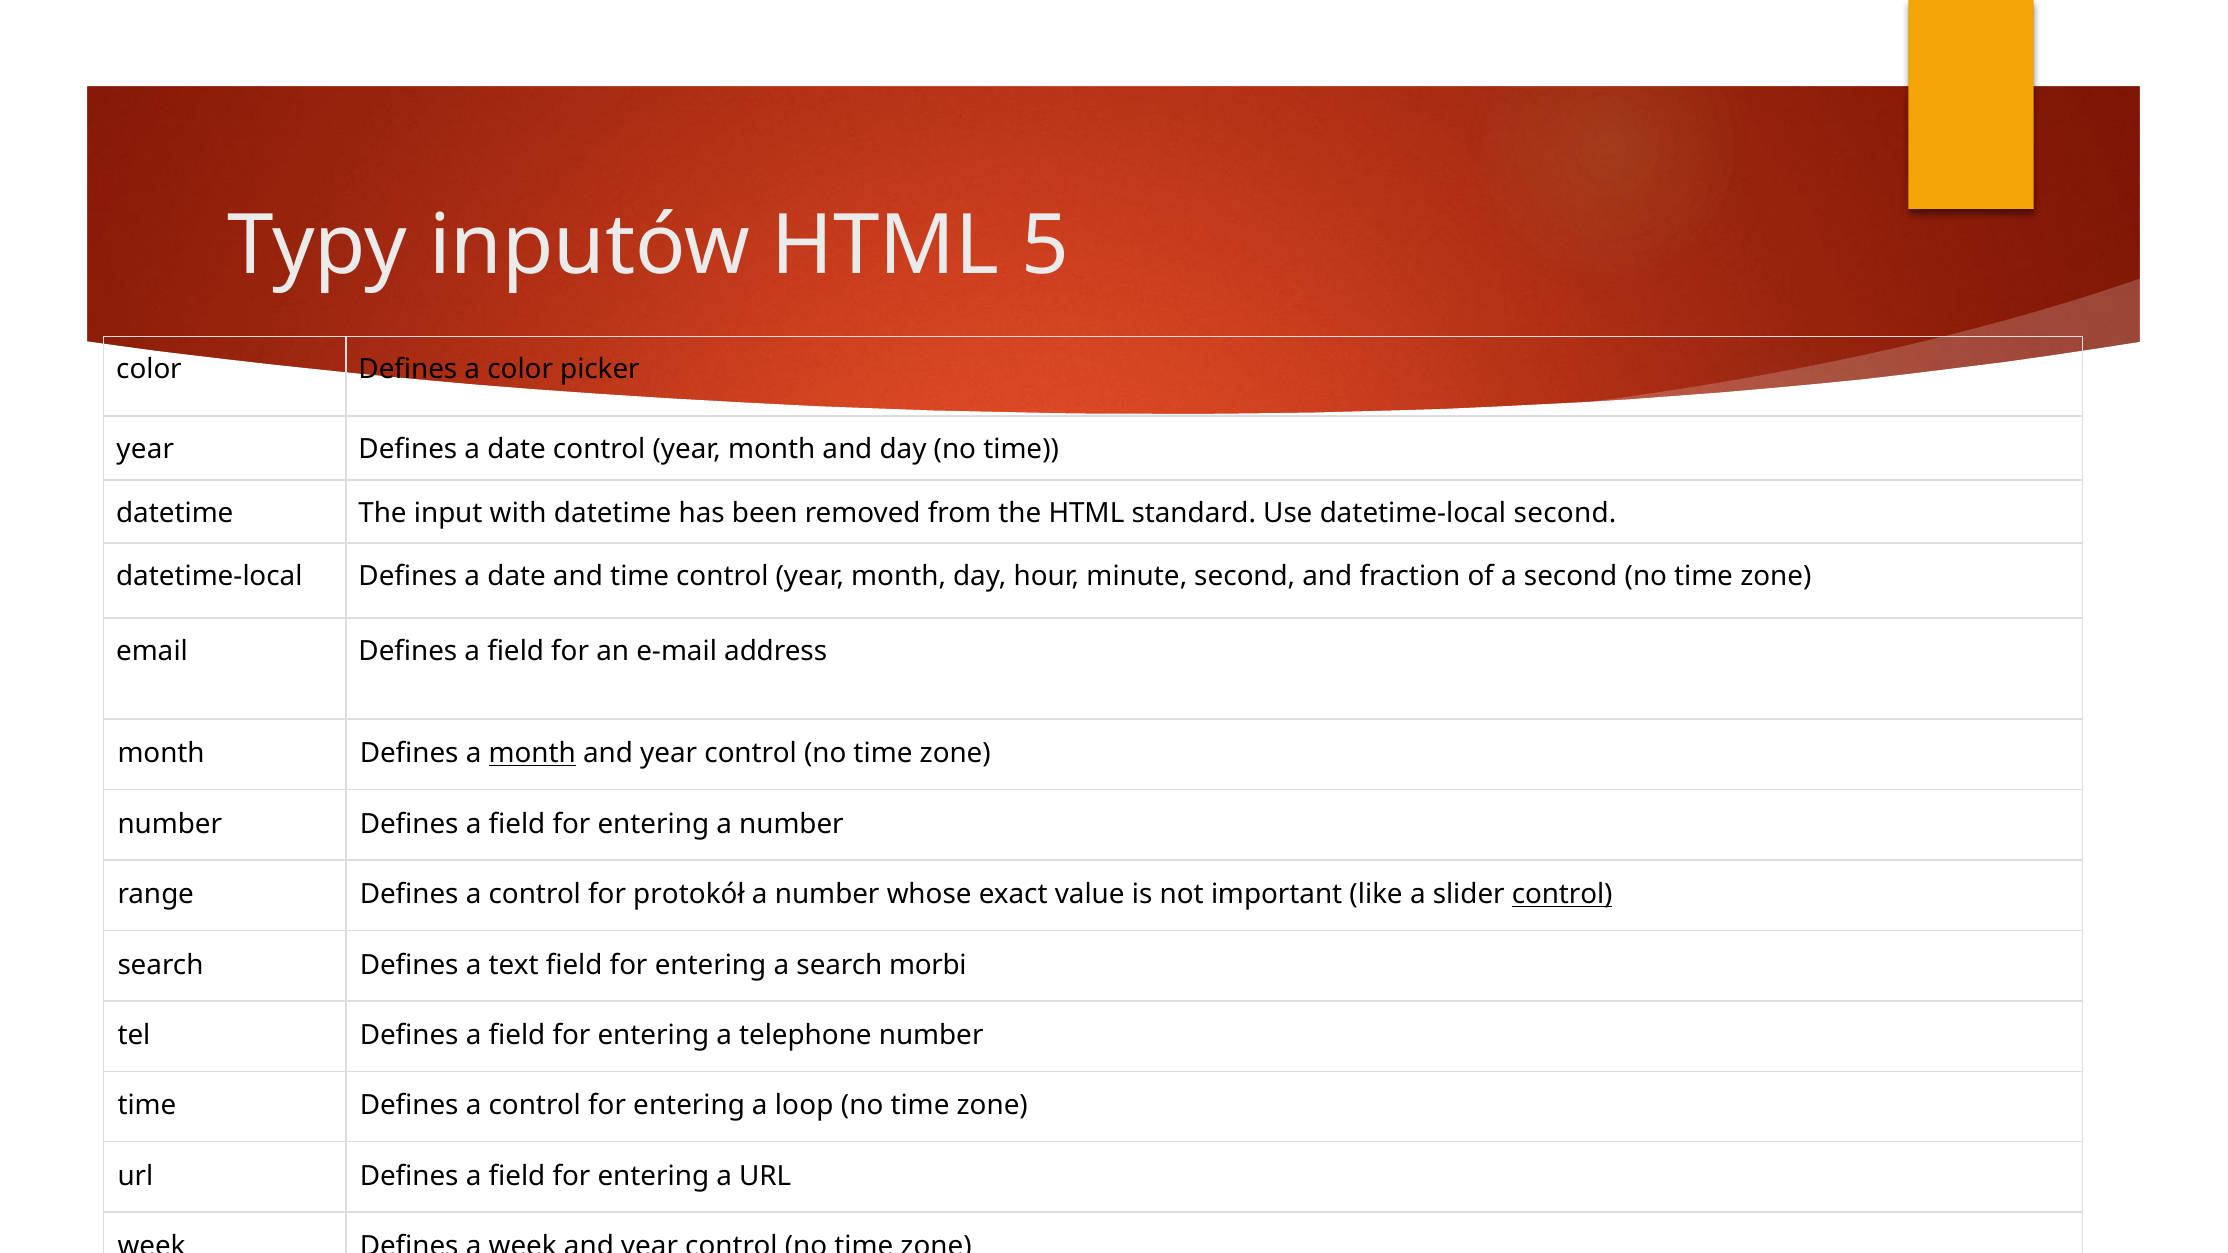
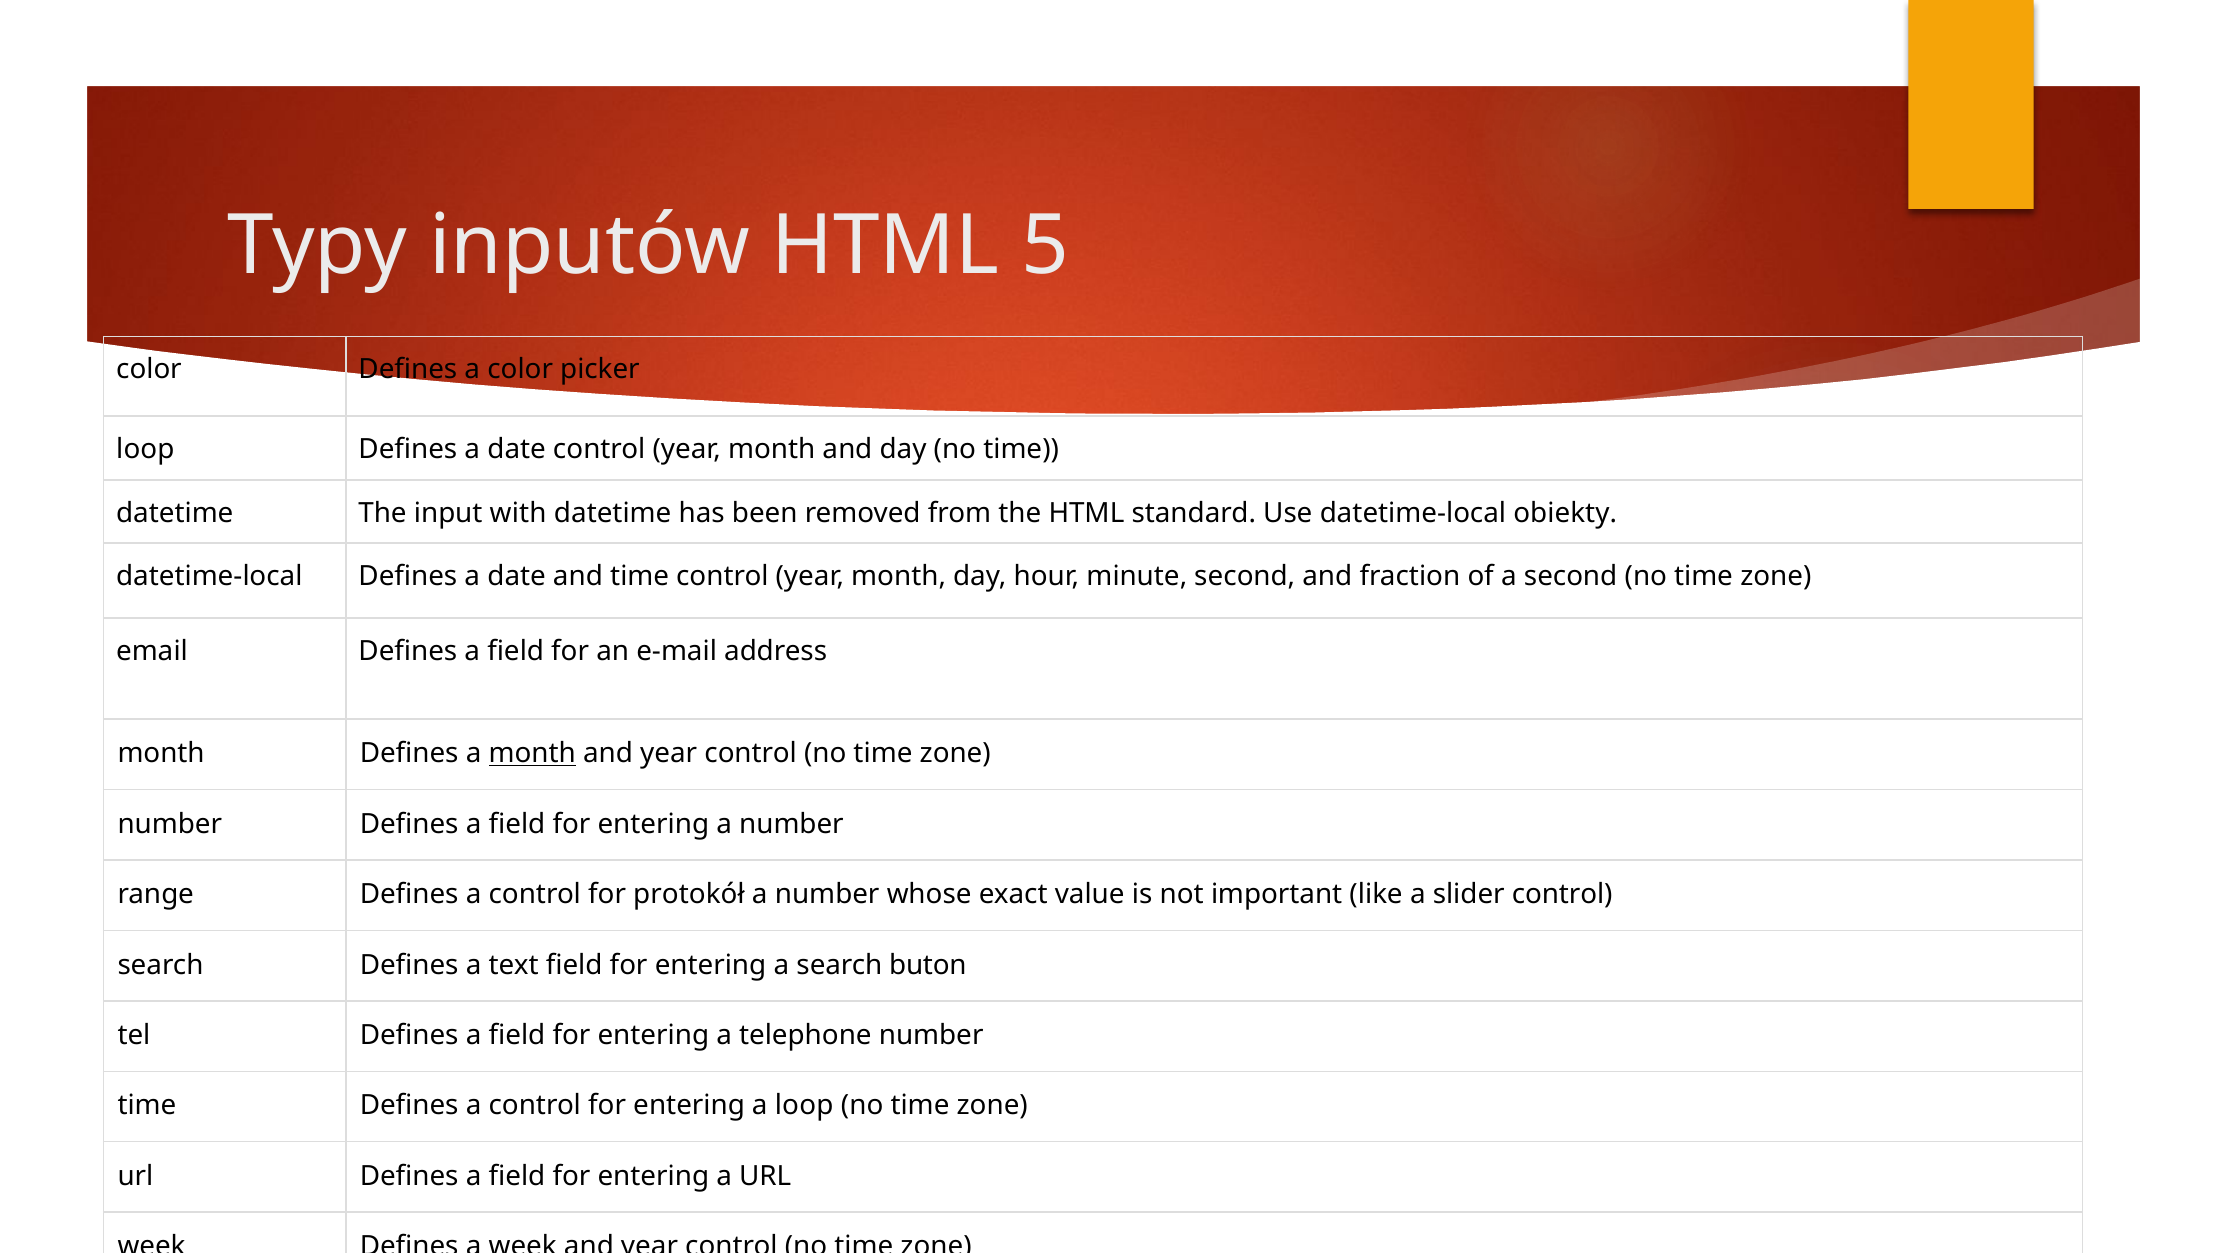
year at (145, 449): year -> loop
datetime-local second: second -> obiekty
control at (1562, 895) underline: present -> none
morbi: morbi -> buton
